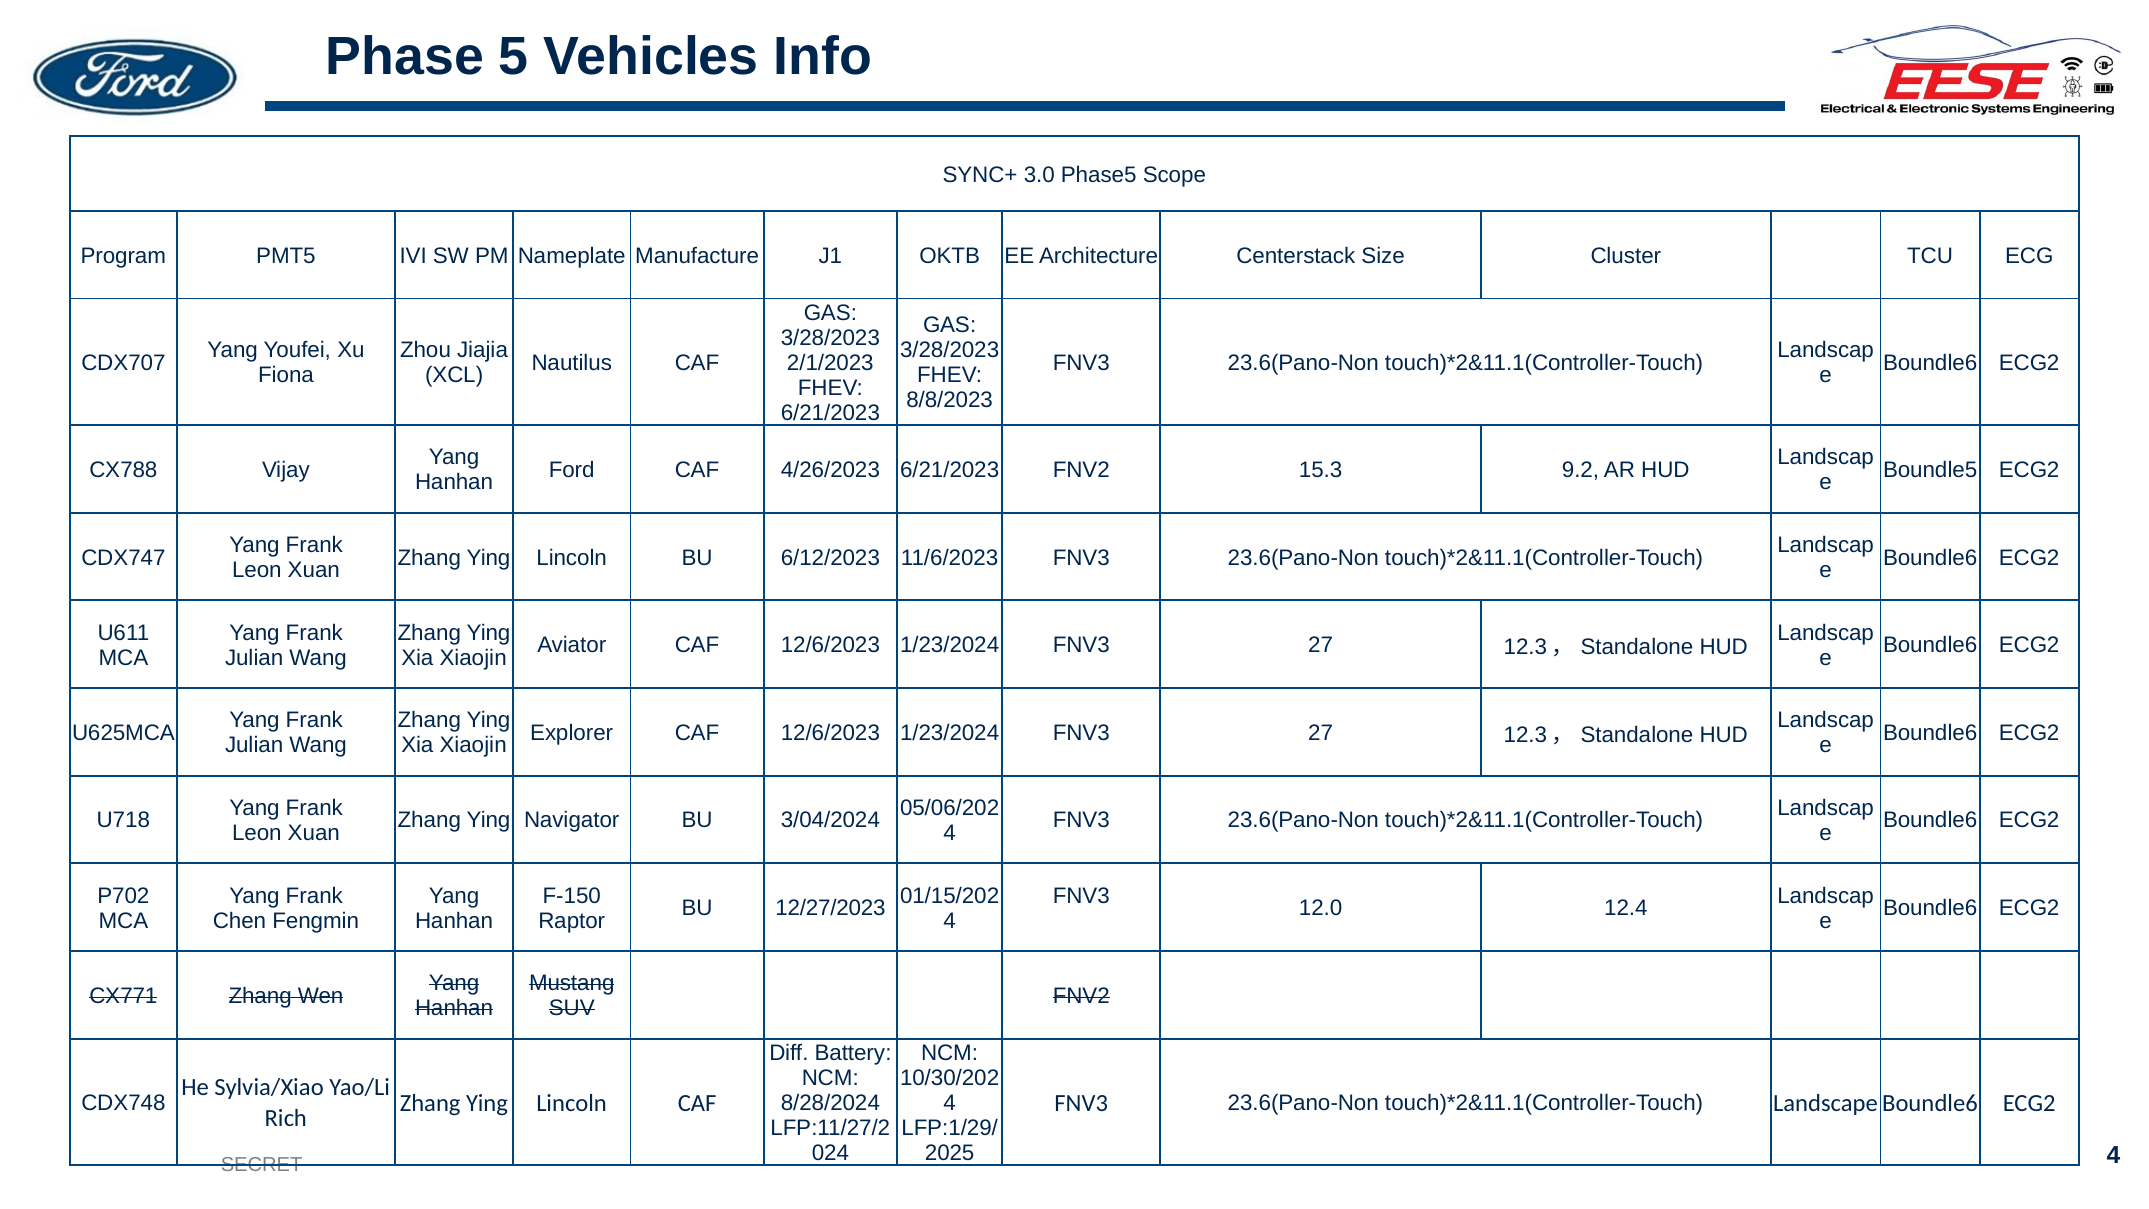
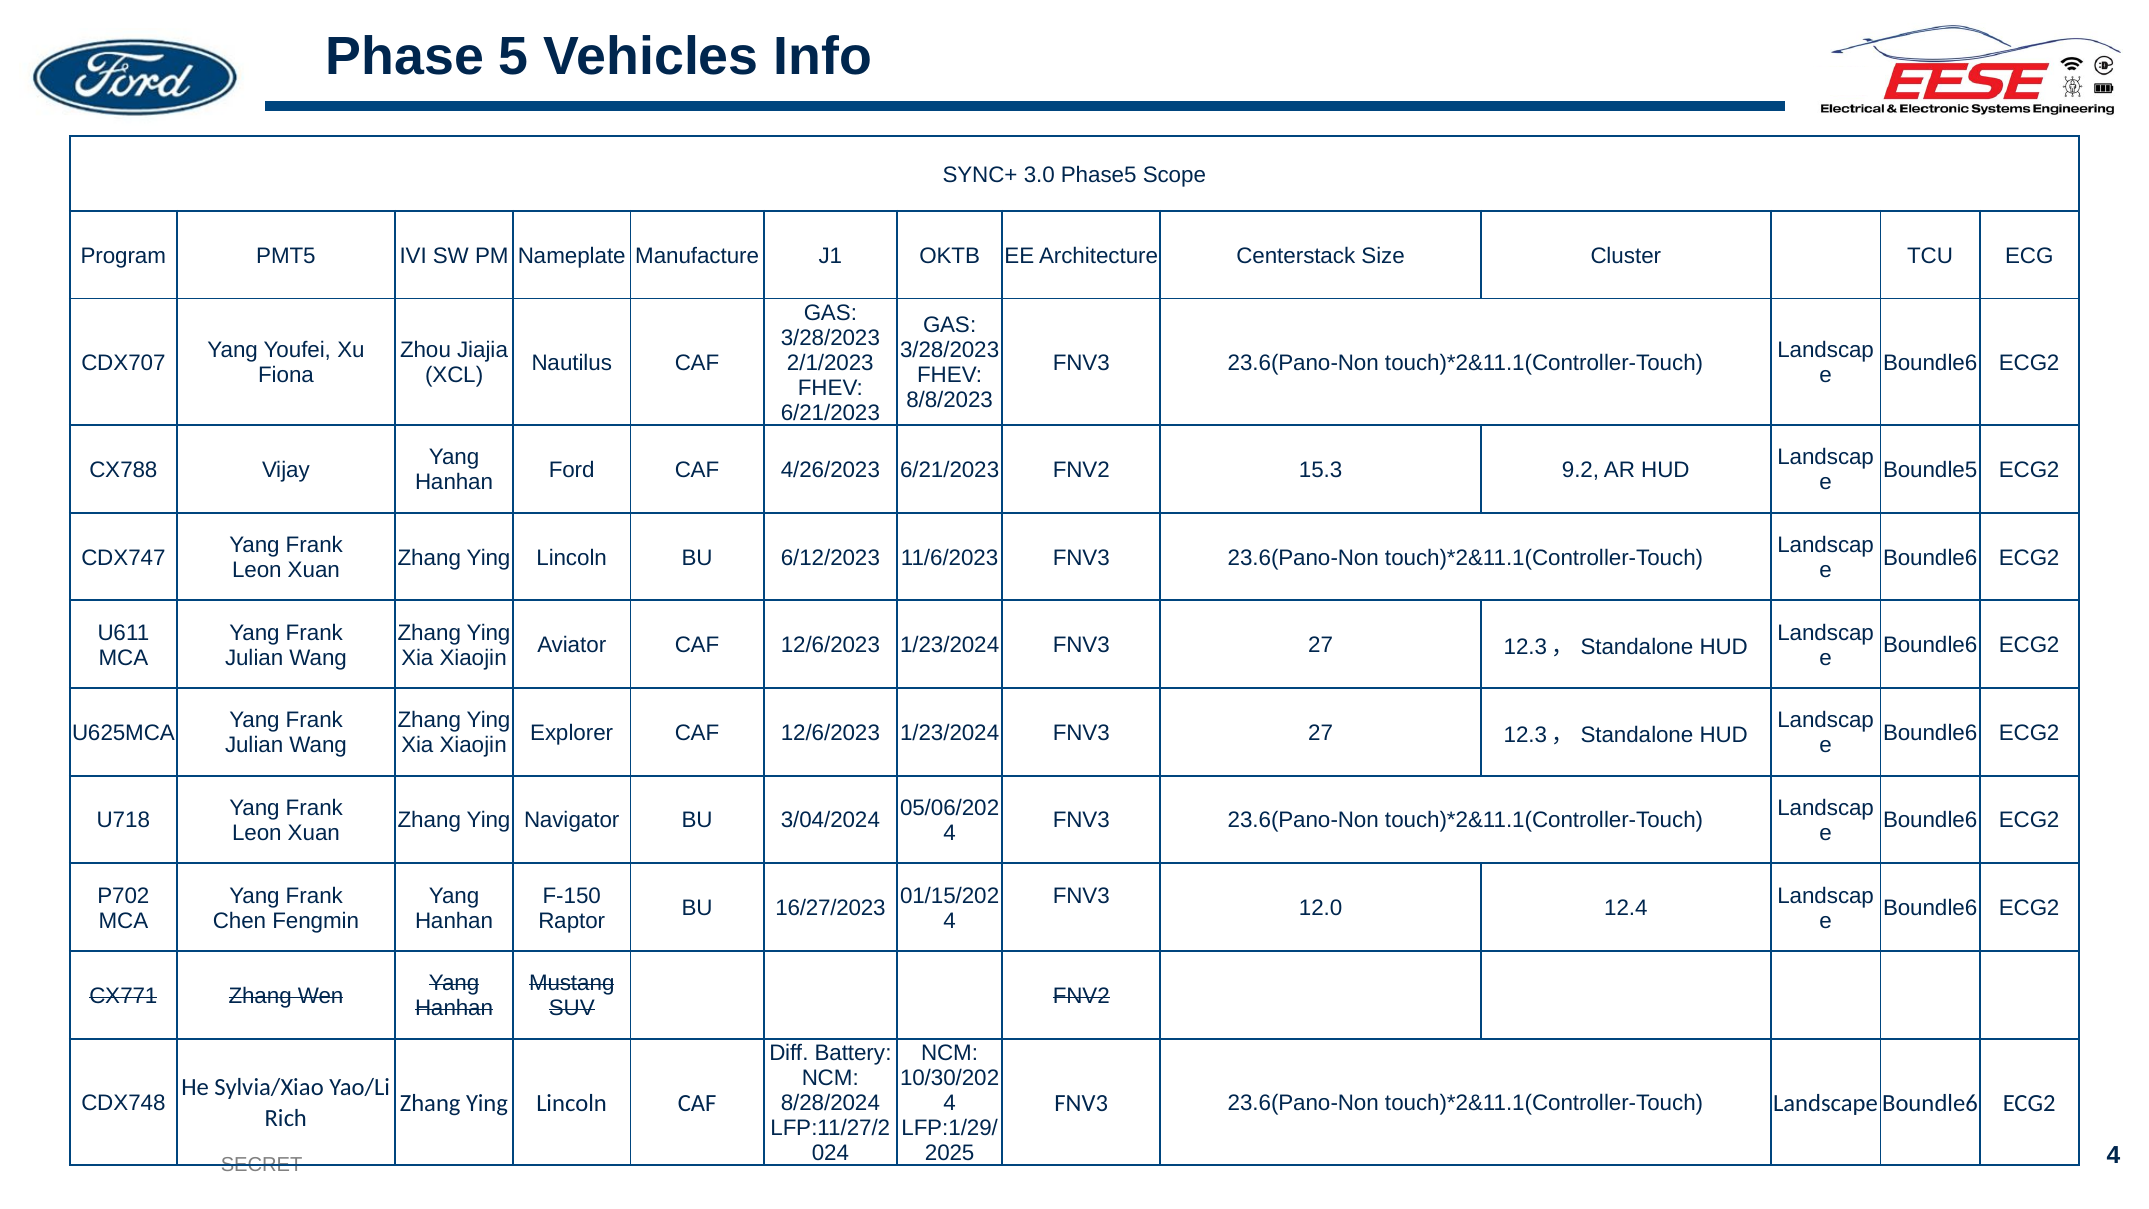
12/27/2023: 12/27/2023 -> 16/27/2023
